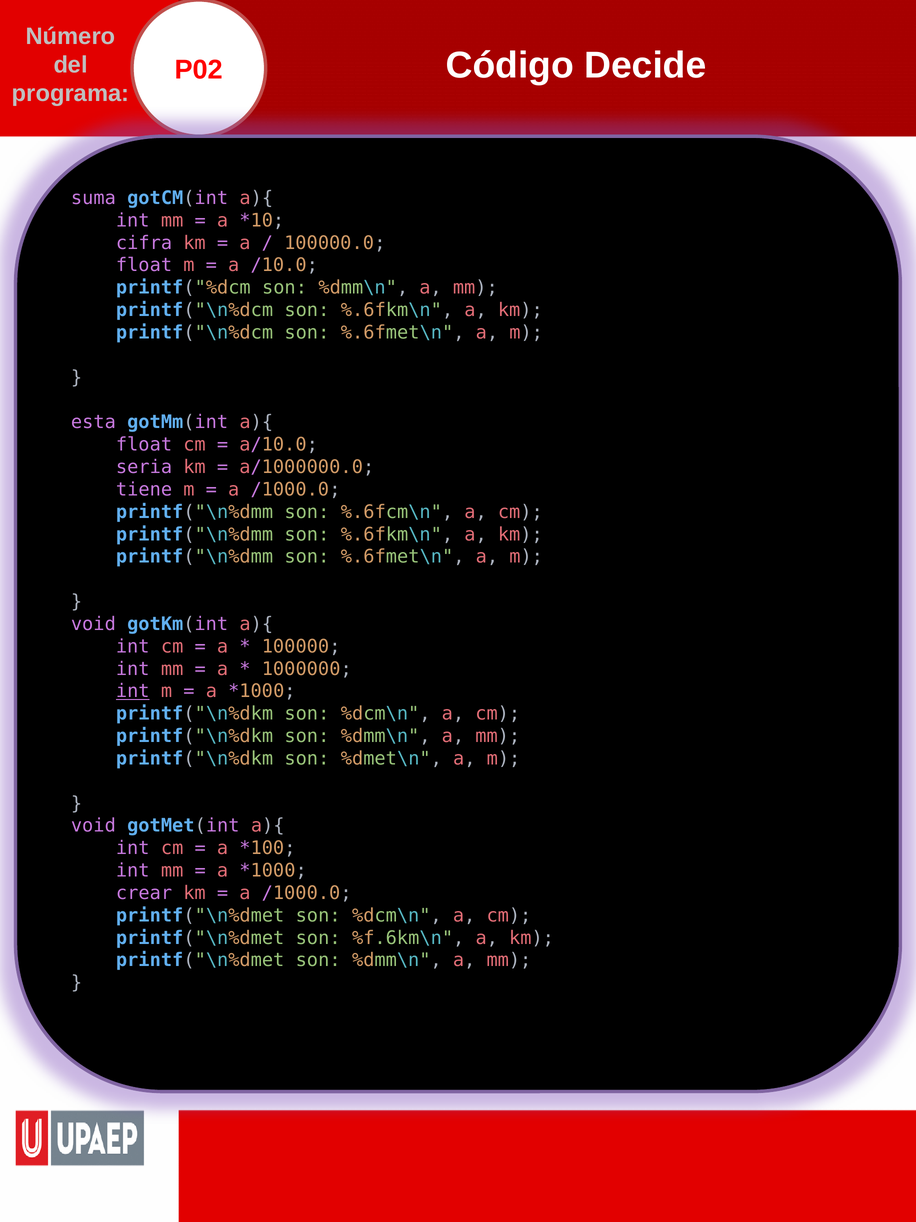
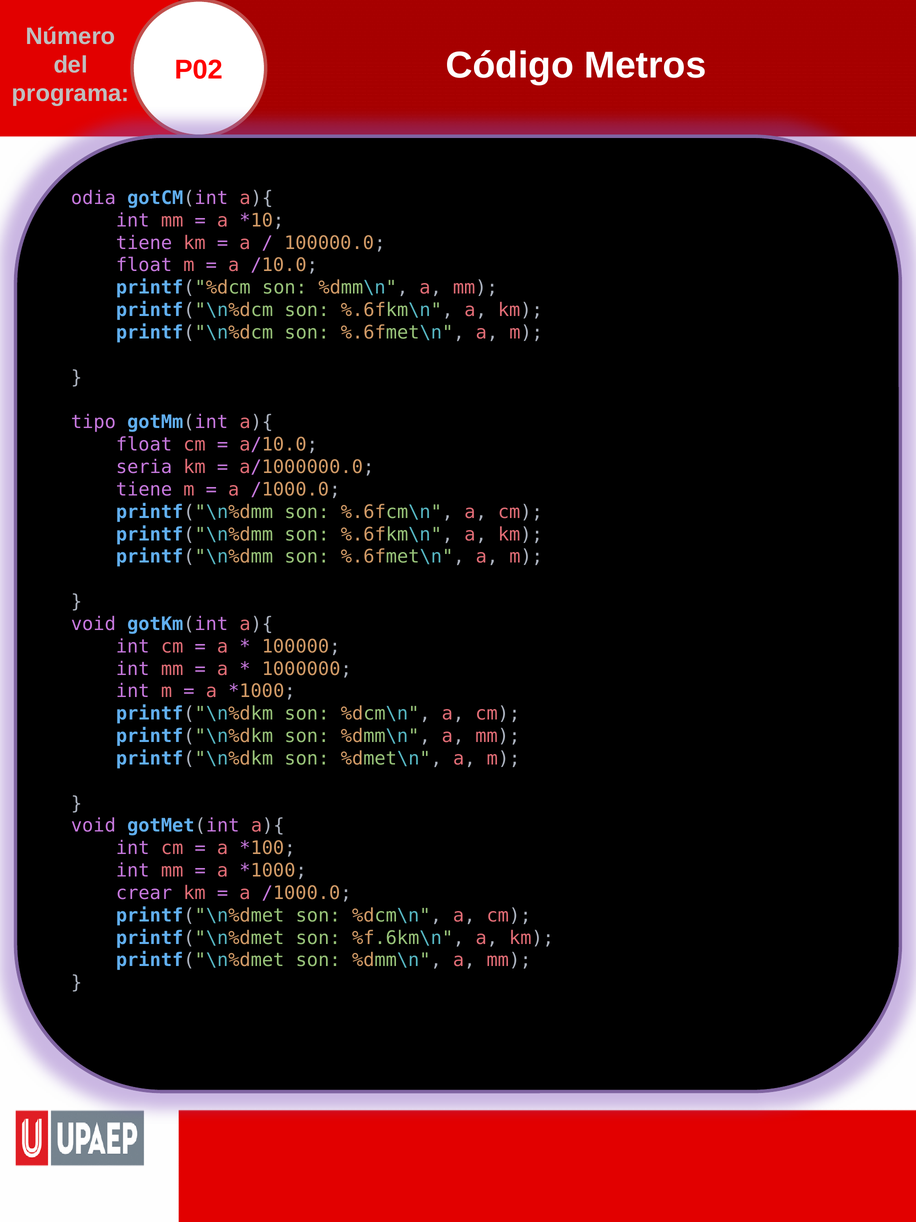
Decide: Decide -> Metros
suma: suma -> odia
cifra at (144, 243): cifra -> tiene
esta: esta -> tipo
int at (133, 691) underline: present -> none
